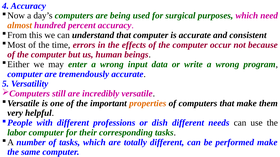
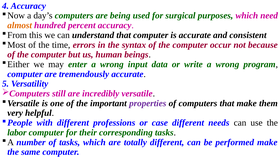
effects: effects -> syntax
properties colour: orange -> purple
dish: dish -> case
